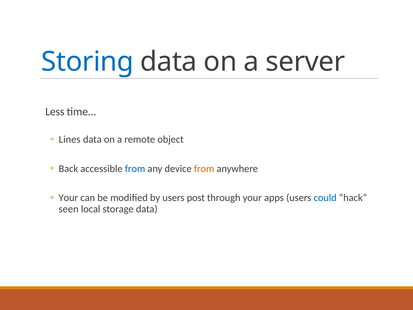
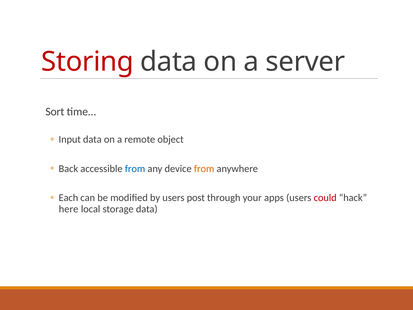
Storing colour: blue -> red
Less: Less -> Sort
Lines: Lines -> Input
Your at (68, 198): Your -> Each
could colour: blue -> red
seen: seen -> here
